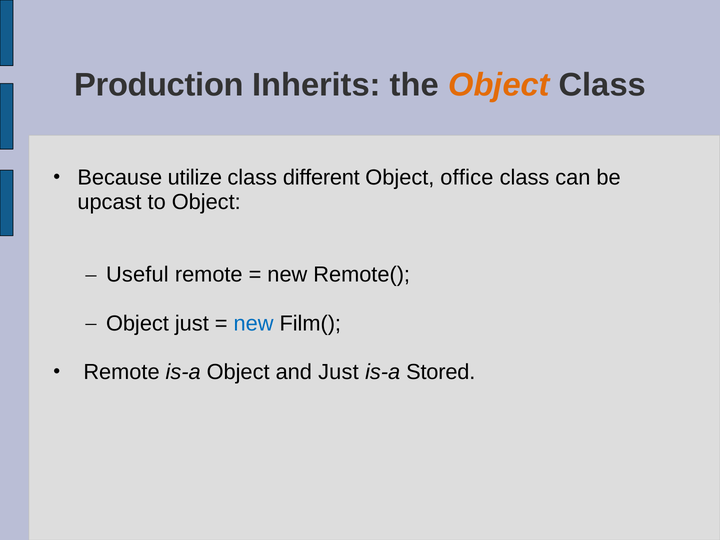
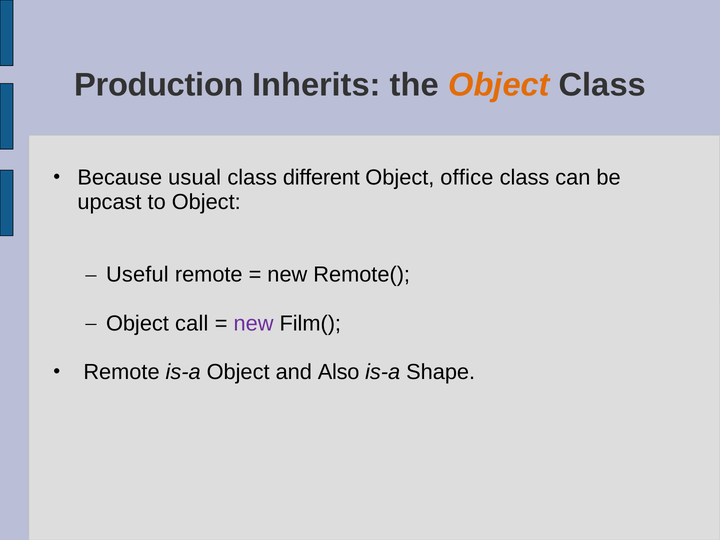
utilize: utilize -> usual
Object just: just -> call
new at (253, 323) colour: blue -> purple
and Just: Just -> Also
Stored: Stored -> Shape
